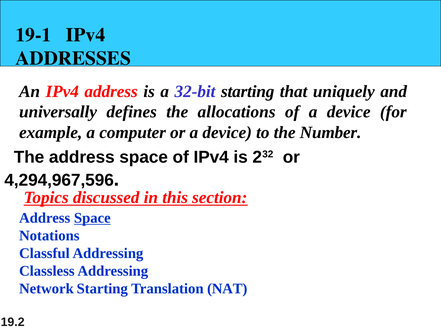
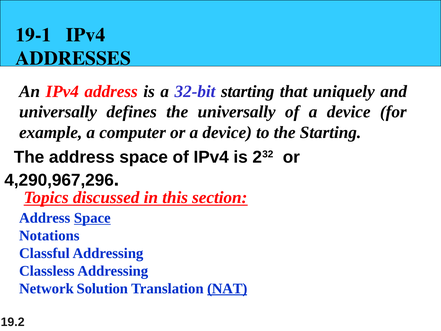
the allocations: allocations -> universally
the Number: Number -> Starting
4,294,967,596: 4,294,967,596 -> 4,290,967,296
Network Starting: Starting -> Solution
NAT underline: none -> present
